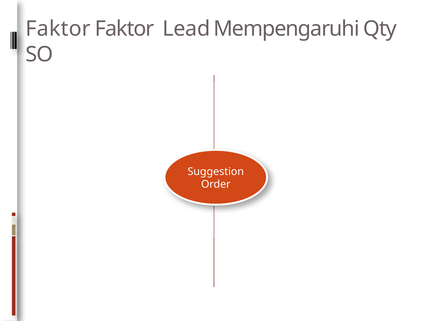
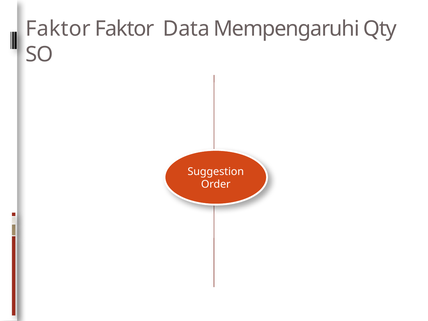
Lead: Lead -> Data
